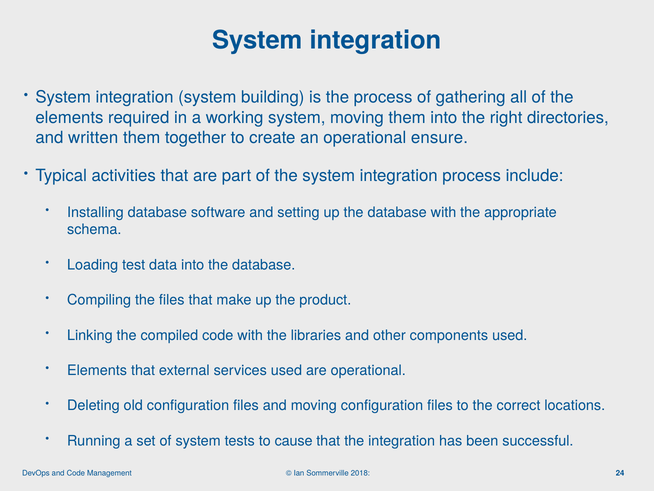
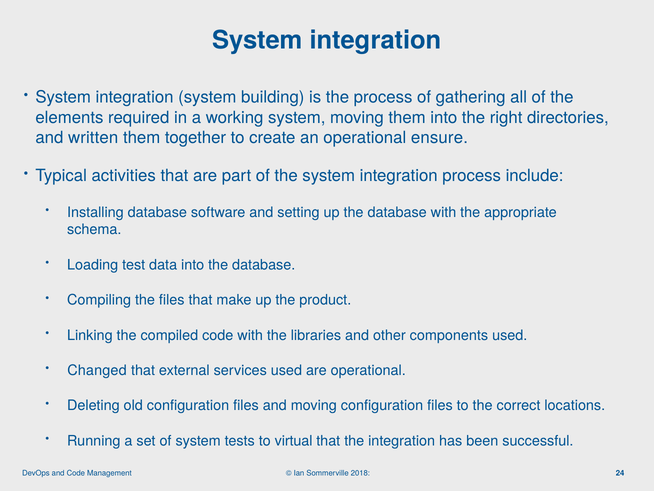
Elements at (97, 370): Elements -> Changed
cause: cause -> virtual
